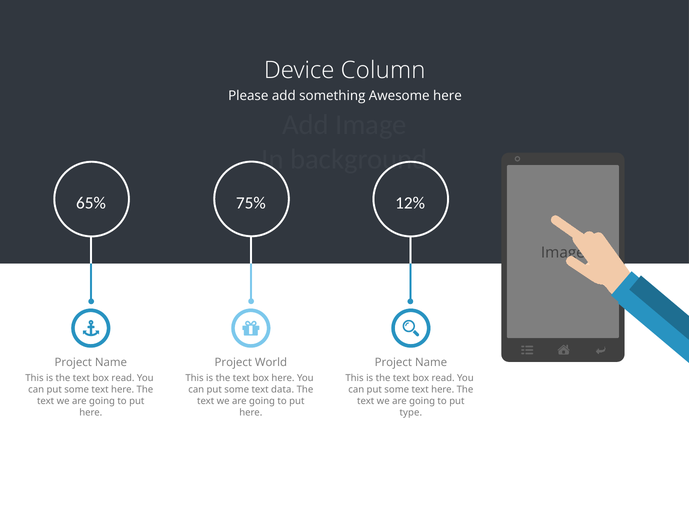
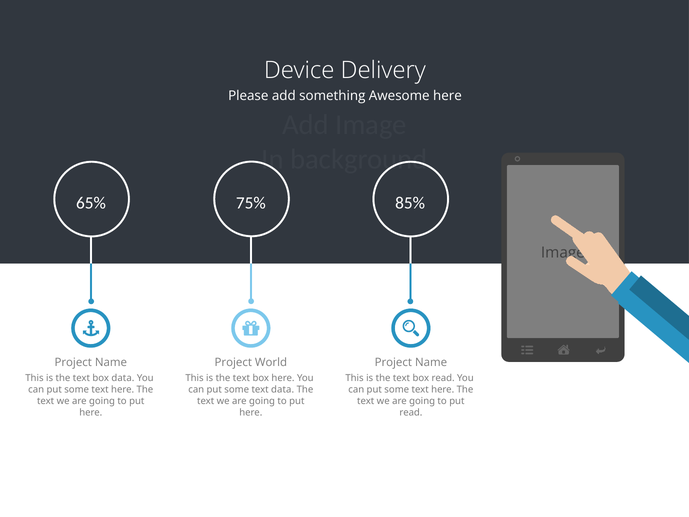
Column: Column -> Delivery
12%: 12% -> 85%
read at (123, 378): read -> data
type at (411, 412): type -> read
